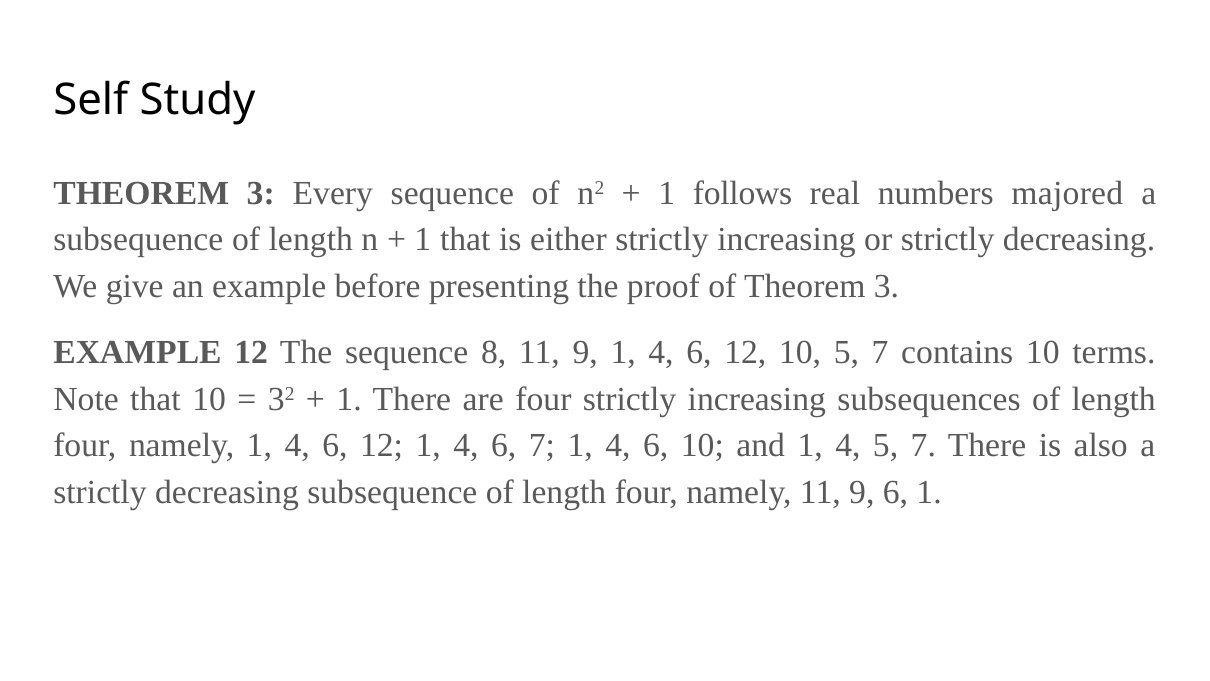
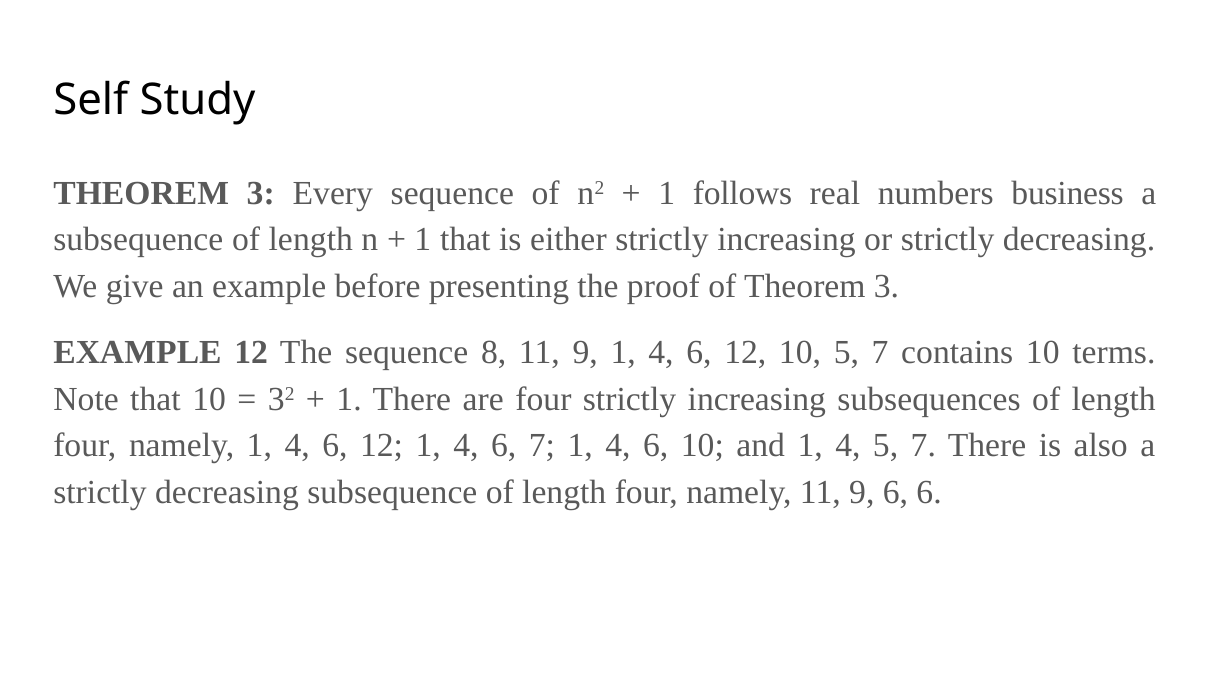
majored: majored -> business
6 1: 1 -> 6
